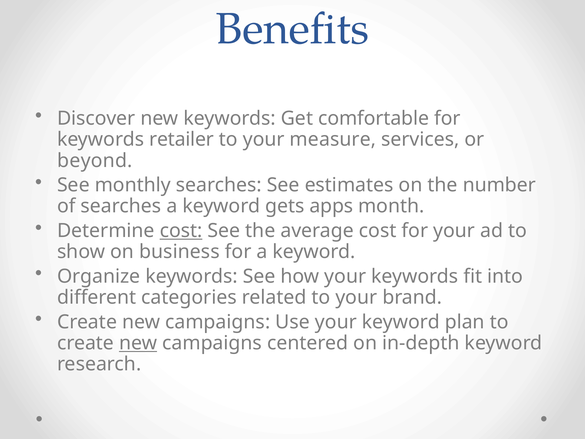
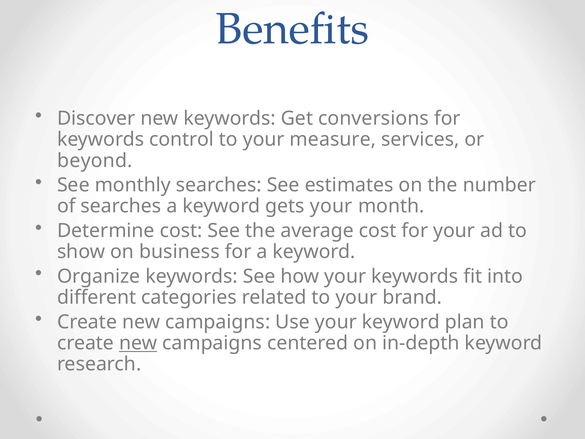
comfortable: comfortable -> conversions
retailer: retailer -> control
gets apps: apps -> your
cost at (181, 231) underline: present -> none
